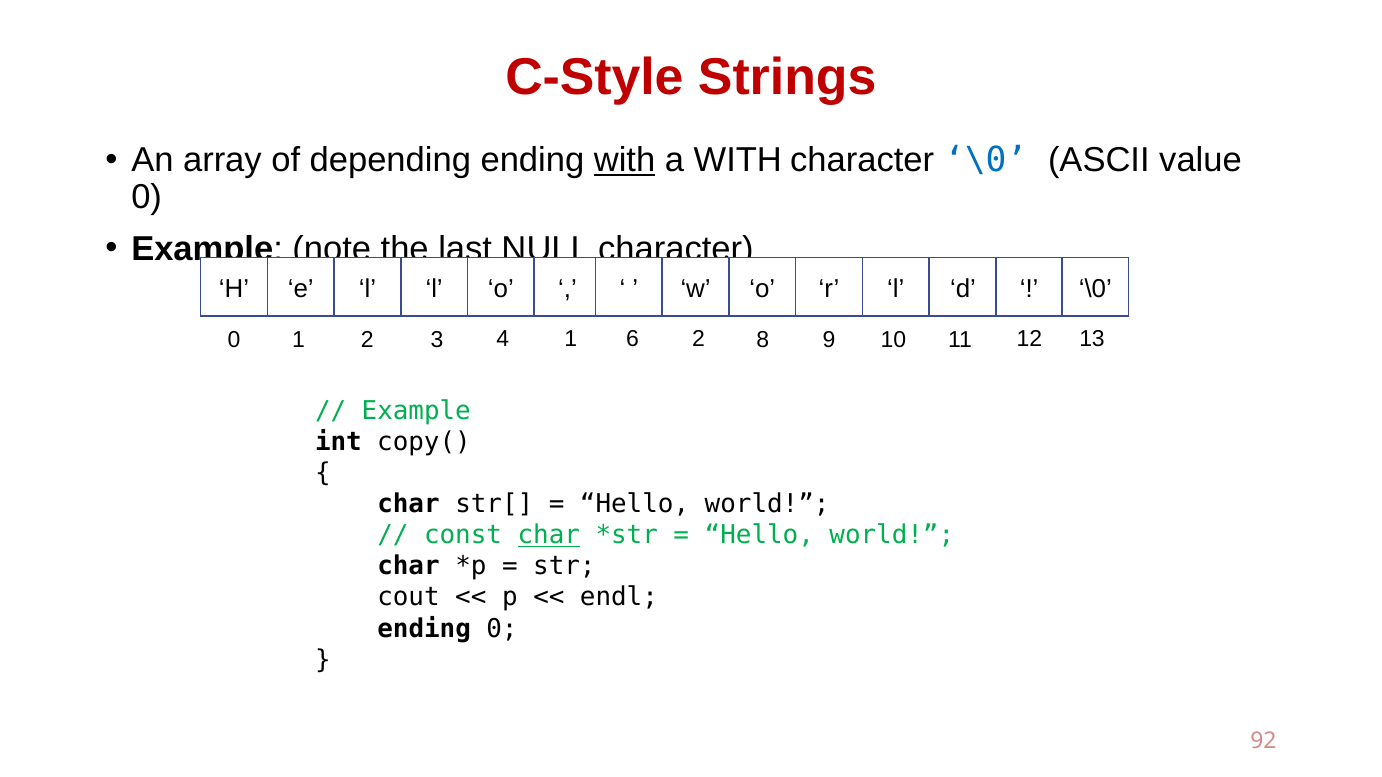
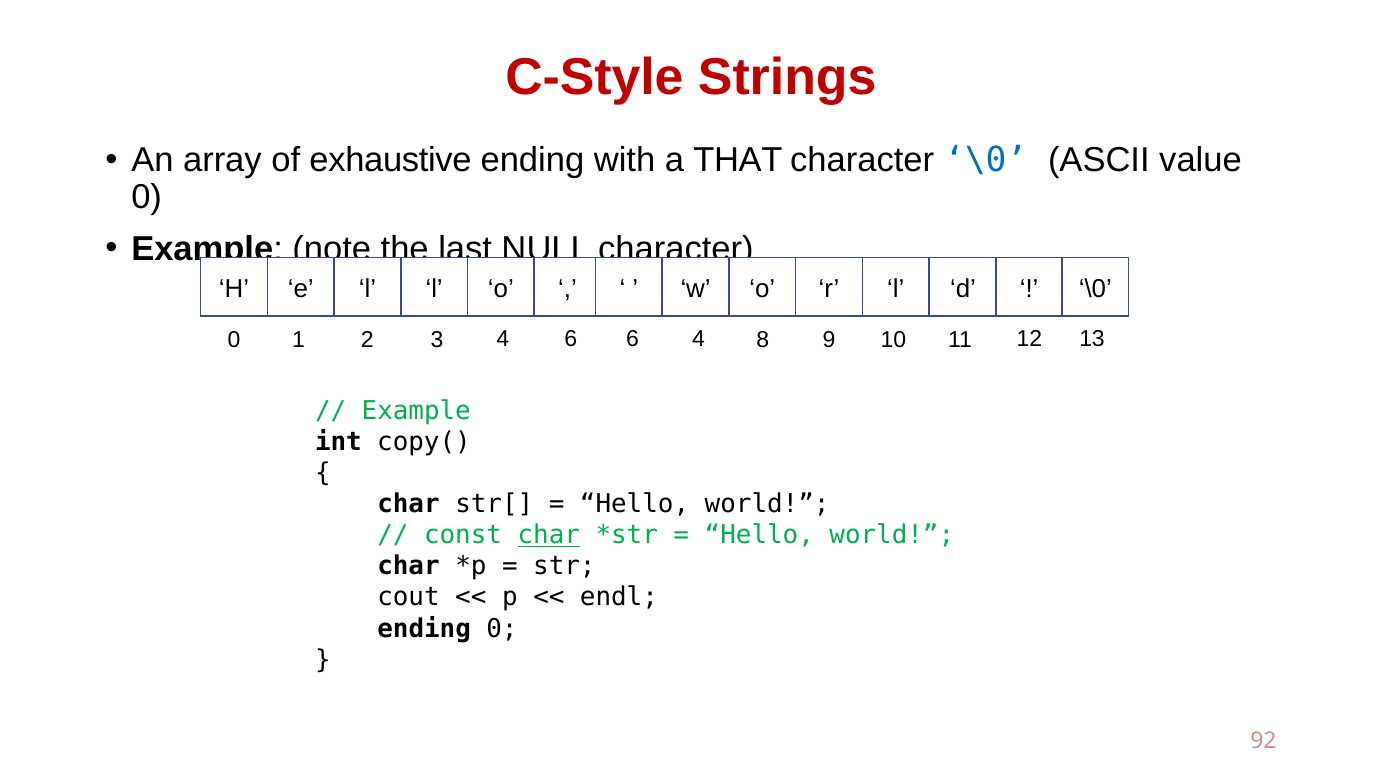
depending: depending -> exhaustive
with at (625, 160) underline: present -> none
a WITH: WITH -> THAT
4 1: 1 -> 6
6 2: 2 -> 4
